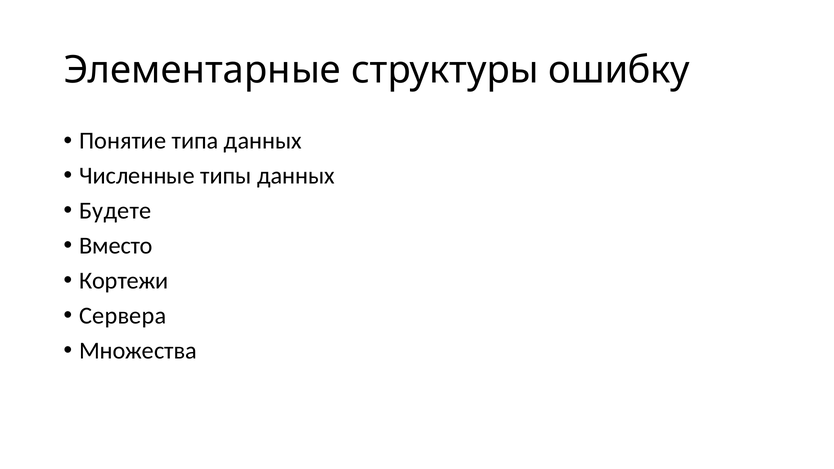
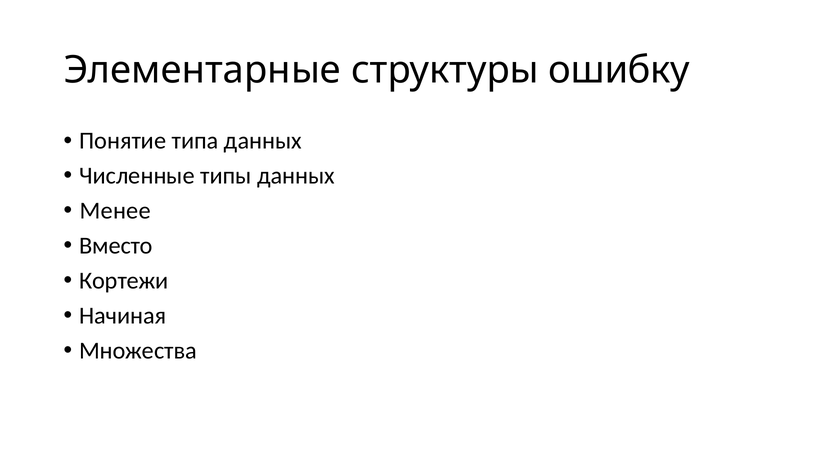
Будете: Будете -> Менее
Сервера: Сервера -> Начиная
